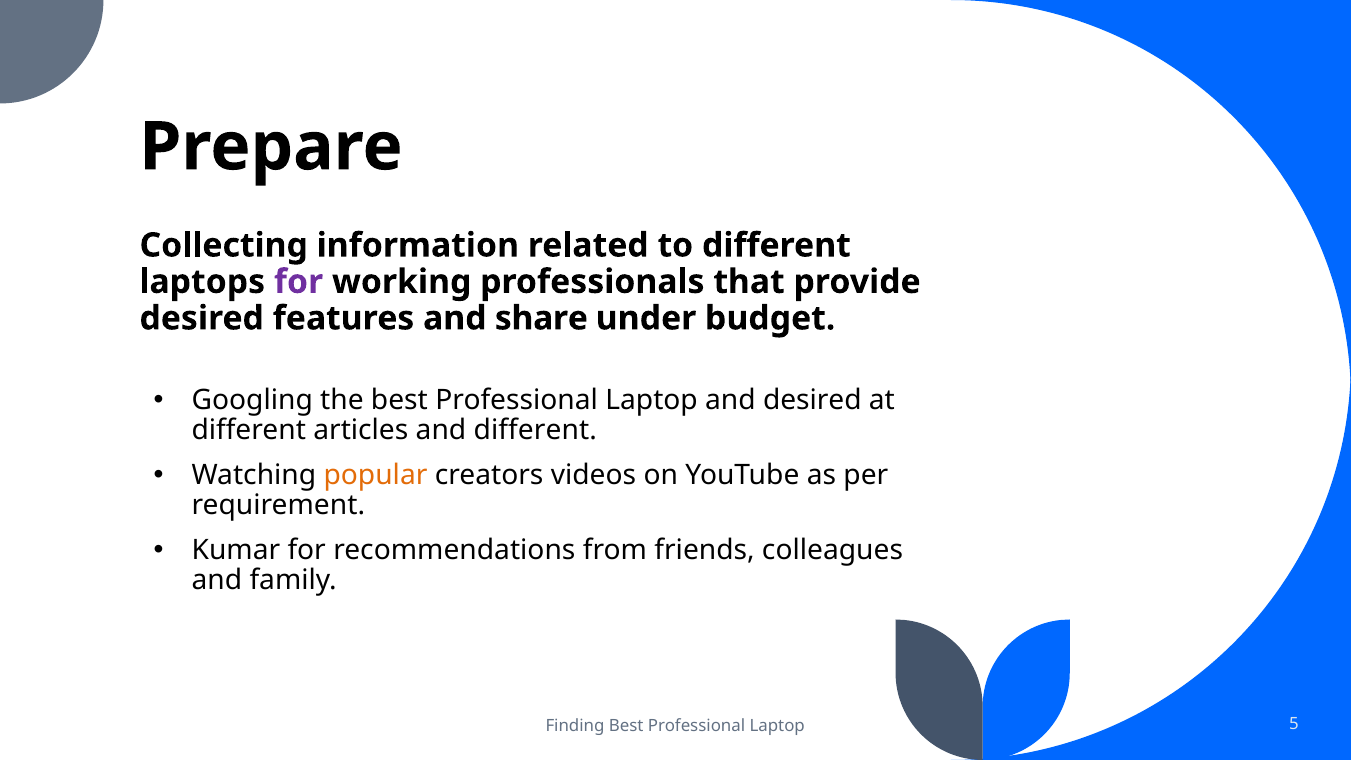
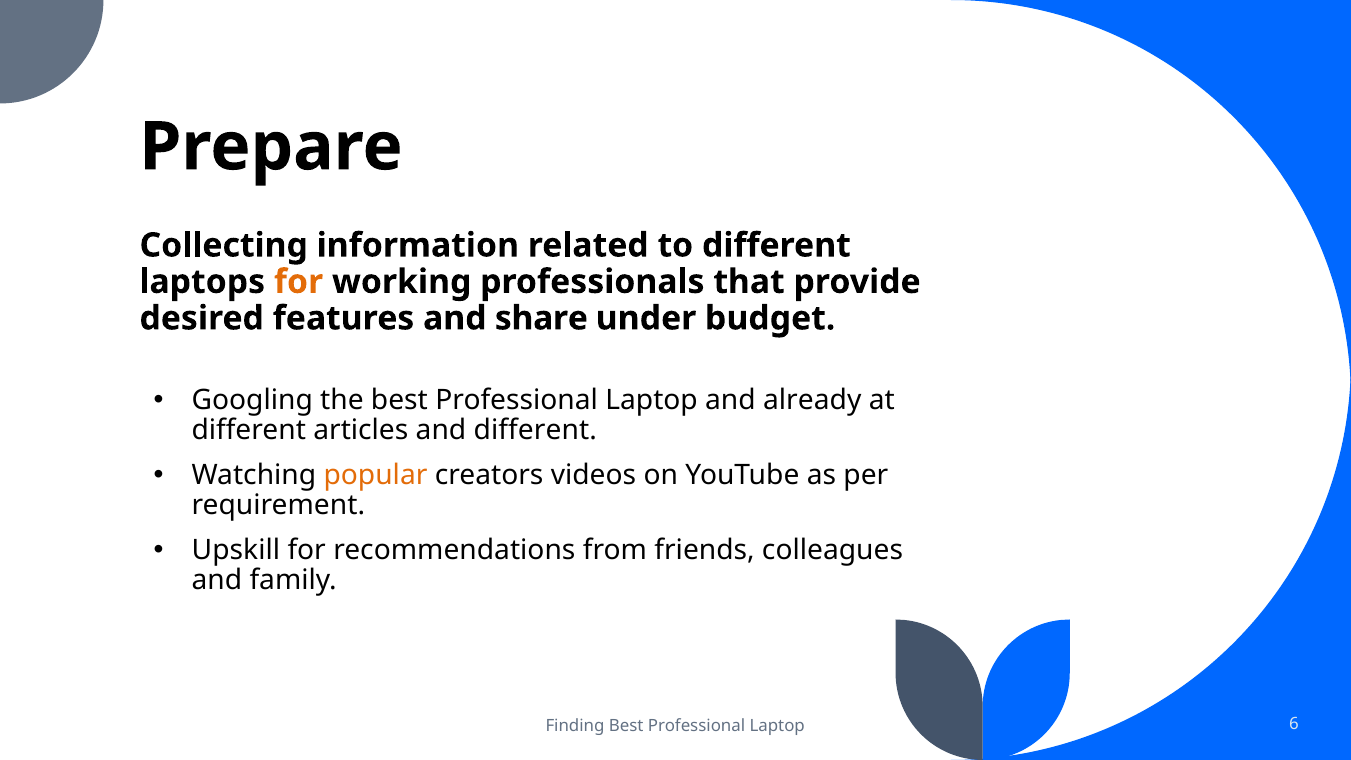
for at (298, 282) colour: purple -> orange
and desired: desired -> already
Kumar: Kumar -> Upskill
5: 5 -> 6
